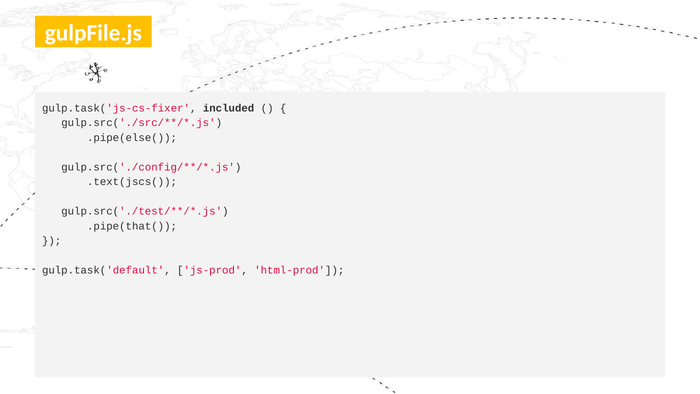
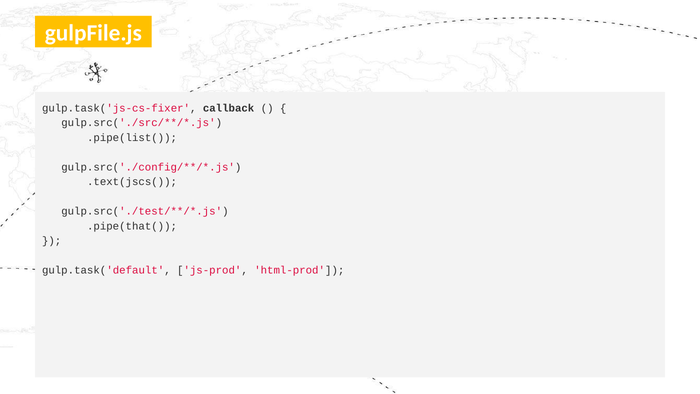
included: included -> callback
.pipe(else(: .pipe(else( -> .pipe(list(
